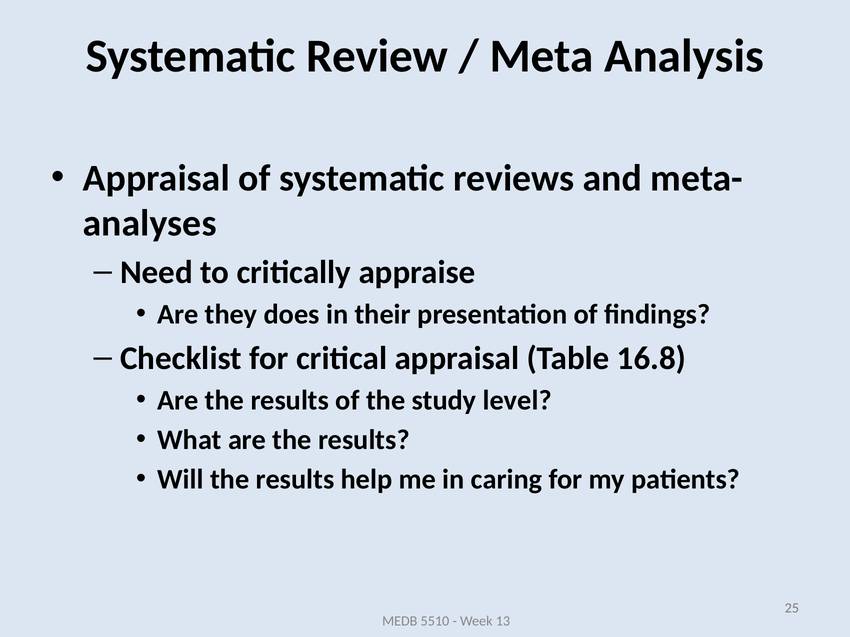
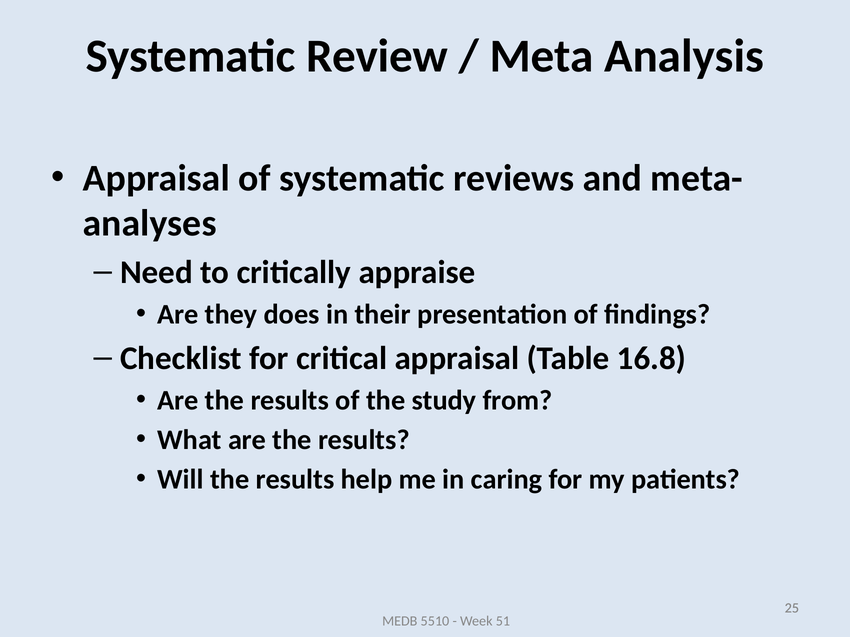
level: level -> from
13: 13 -> 51
